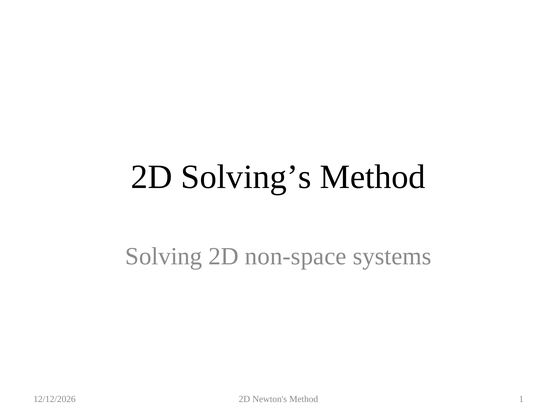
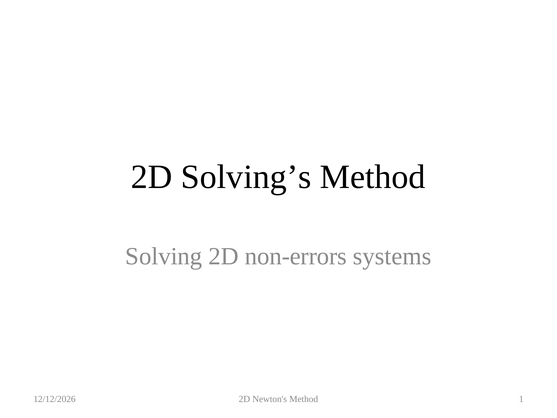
non-space: non-space -> non-errors
